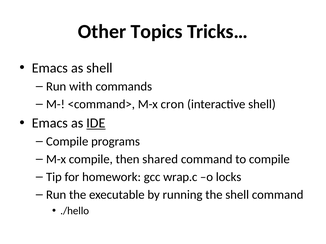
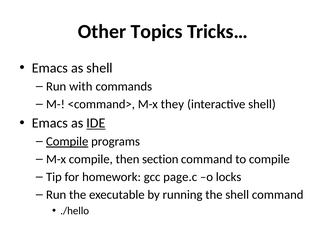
cron: cron -> they
Compile at (67, 142) underline: none -> present
shared: shared -> section
wrap.c: wrap.c -> page.c
